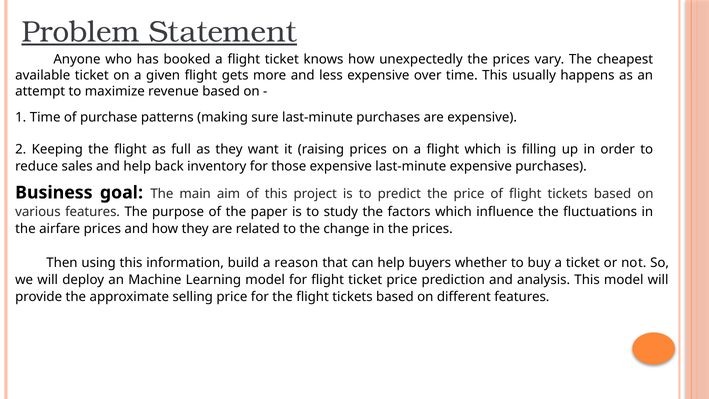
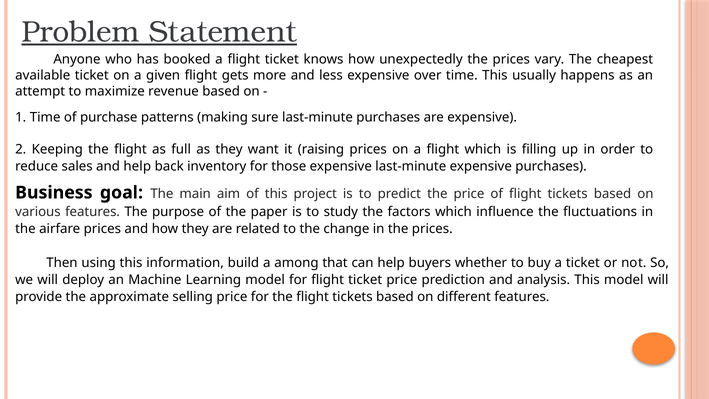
reason: reason -> among
